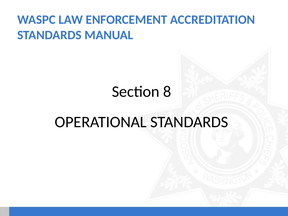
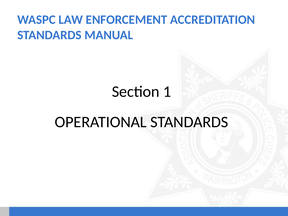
8: 8 -> 1
